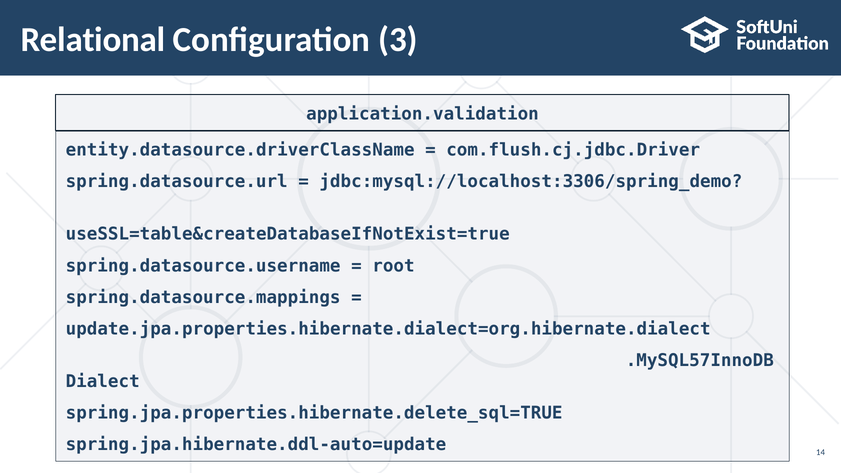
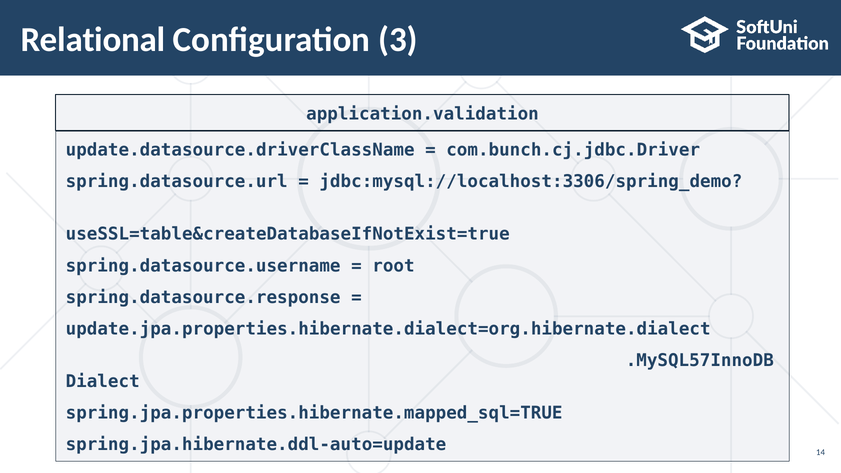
entity.datasource.driverClassName: entity.datasource.driverClassName -> update.datasource.driverClassName
com.flush.cj.jdbc.Driver: com.flush.cj.jdbc.Driver -> com.bunch.cj.jdbc.Driver
spring.datasource.mappings: spring.datasource.mappings -> spring.datasource.response
spring.jpa.properties.hibernate.delete_sql=TRUE: spring.jpa.properties.hibernate.delete_sql=TRUE -> spring.jpa.properties.hibernate.mapped_sql=TRUE
